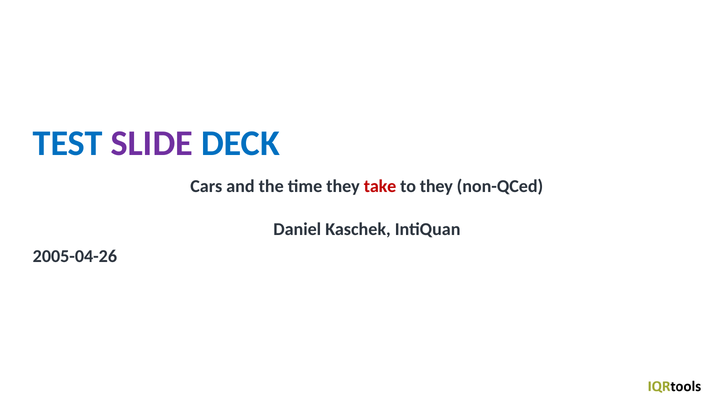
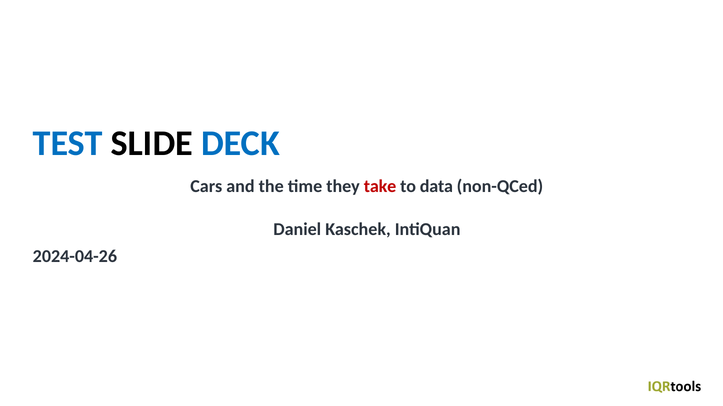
SLIDE colour: purple -> black
to they: they -> data
2005-04-26: 2005-04-26 -> 2024-04-26
